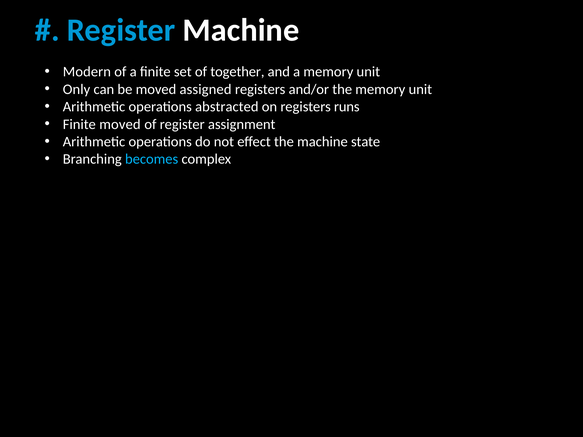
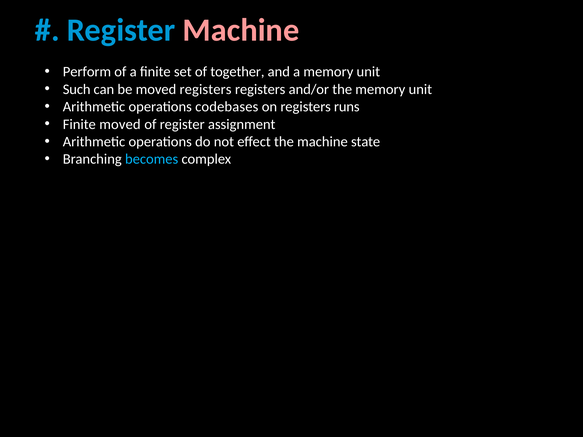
Machine at (241, 30) colour: white -> pink
Modern: Modern -> Perform
Only: Only -> Such
moved assigned: assigned -> registers
abstracted: abstracted -> codebases
